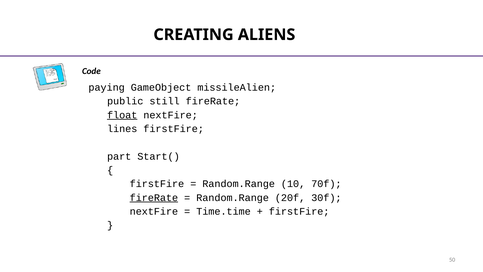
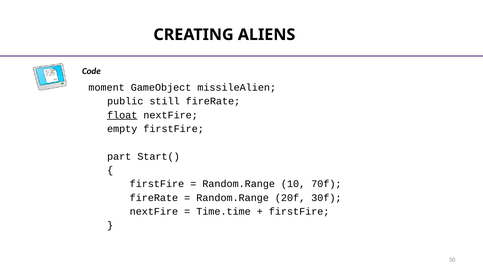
paying: paying -> moment
lines: lines -> empty
fireRate at (154, 197) underline: present -> none
